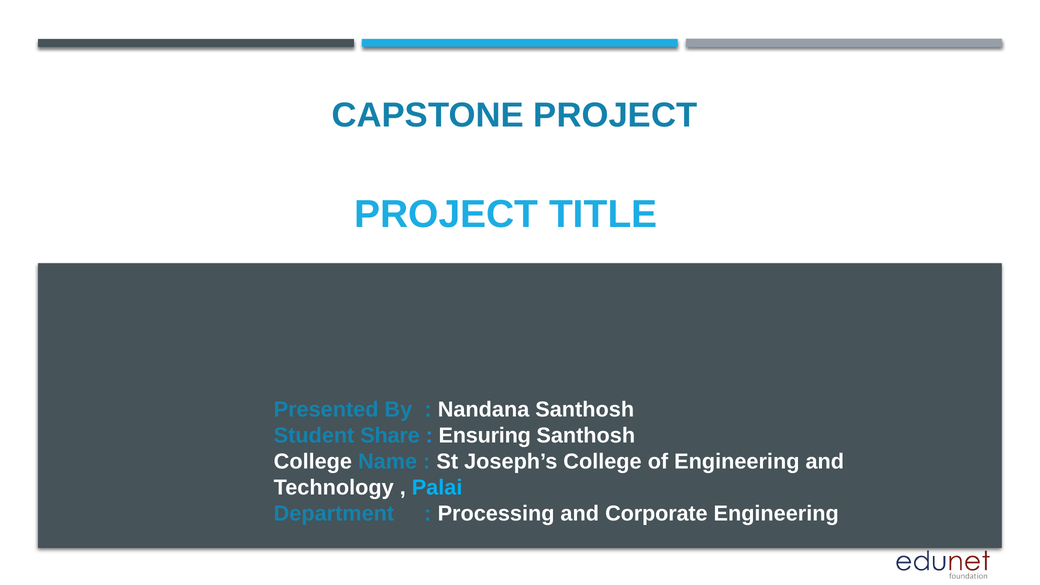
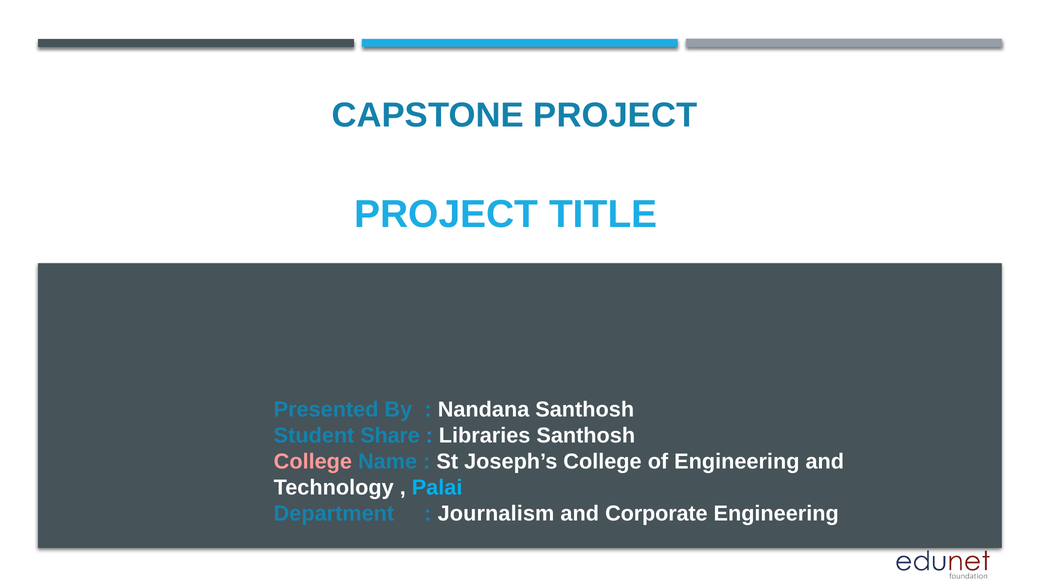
Ensuring: Ensuring -> Libraries
College at (313, 462) colour: white -> pink
Processing: Processing -> Journalism
